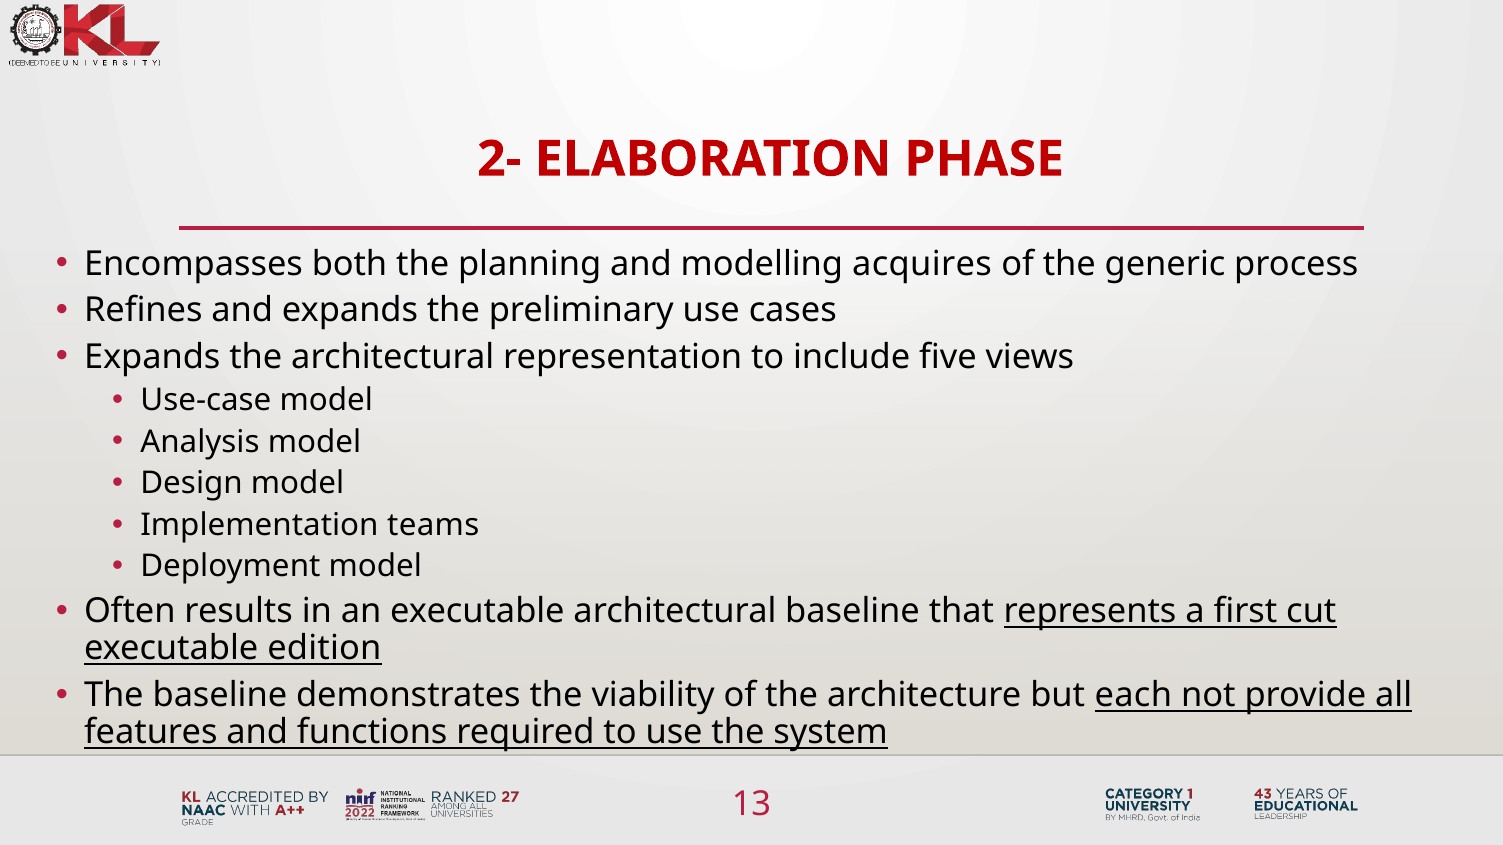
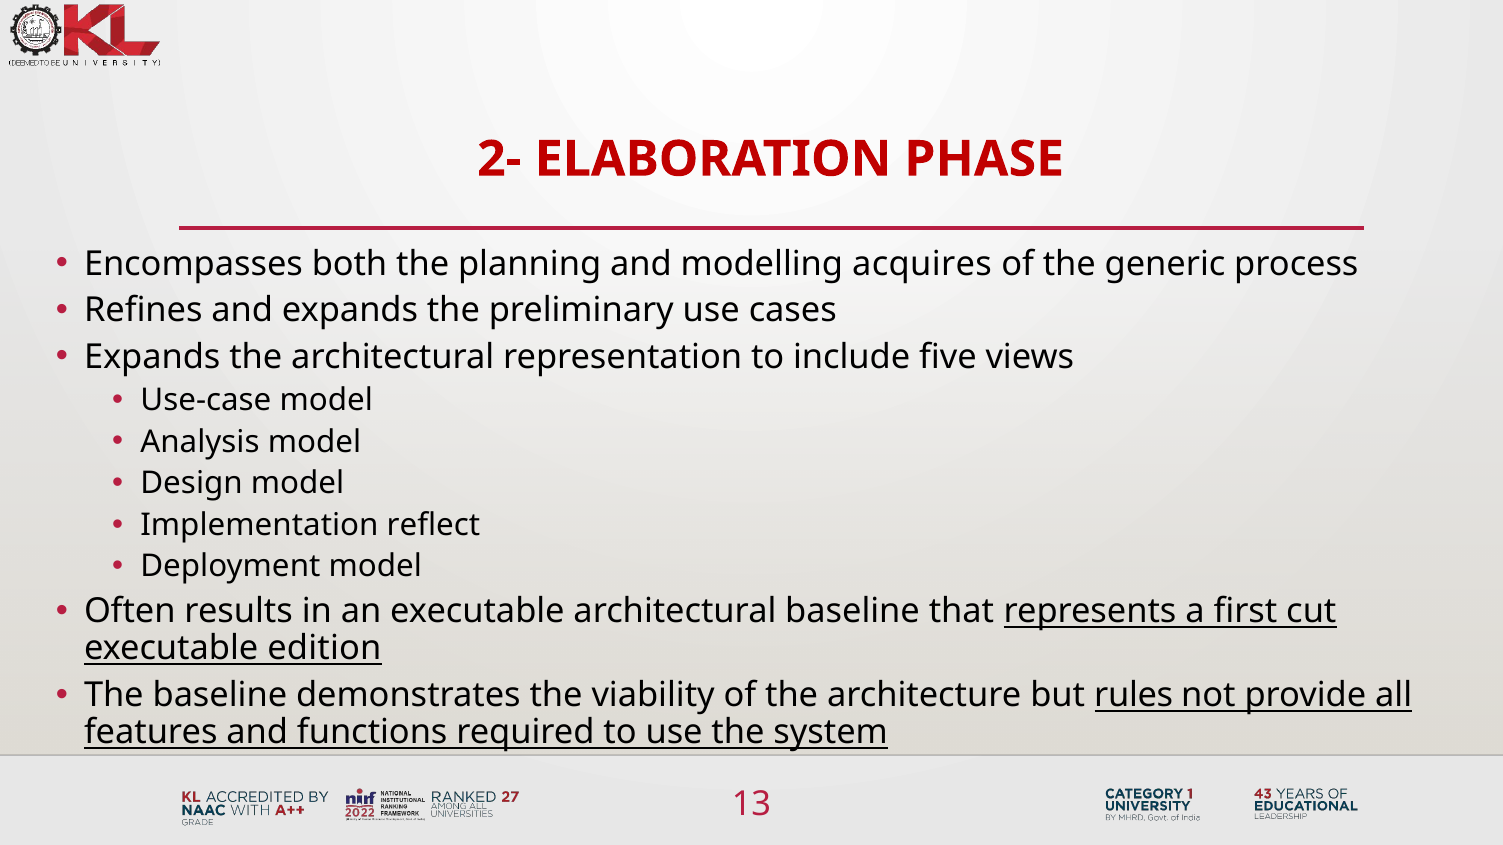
teams: teams -> reflect
each: each -> rules
